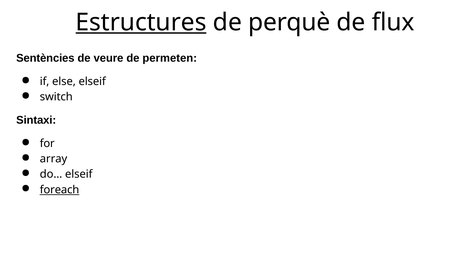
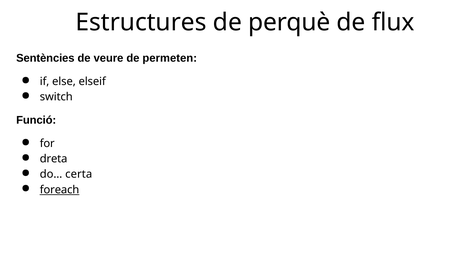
Estructures underline: present -> none
Sintaxi: Sintaxi -> Funció
array: array -> dreta
do… elseif: elseif -> certa
